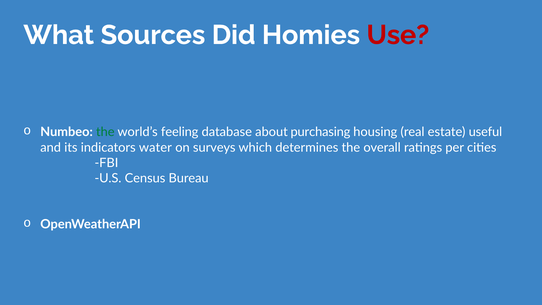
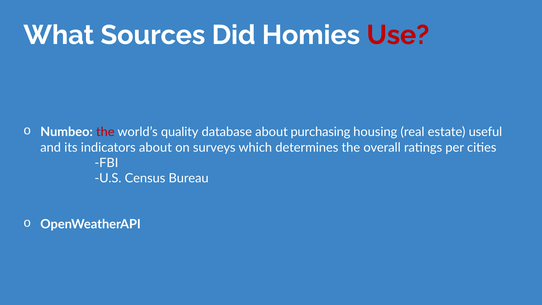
the at (105, 132) colour: green -> red
feeling: feeling -> quality
indicators water: water -> about
